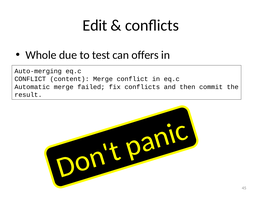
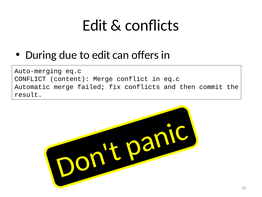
Whole: Whole -> During
to test: test -> edit
